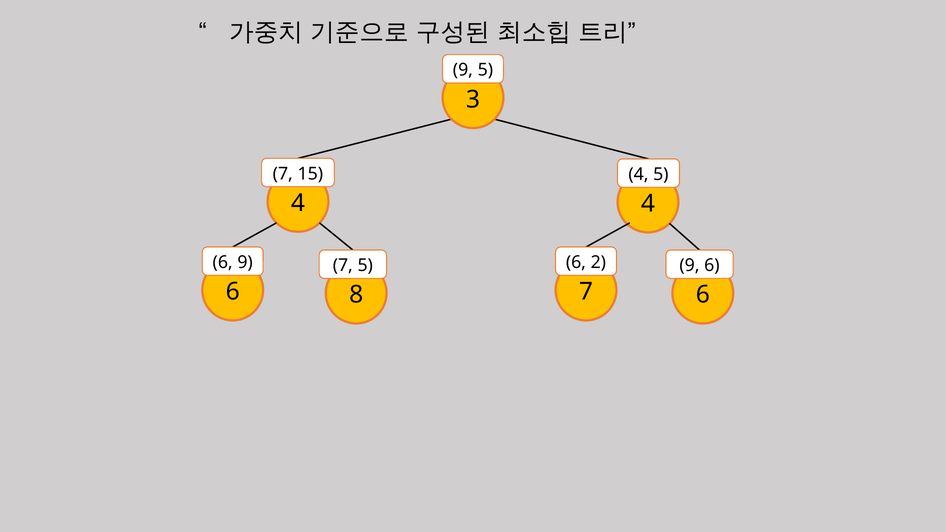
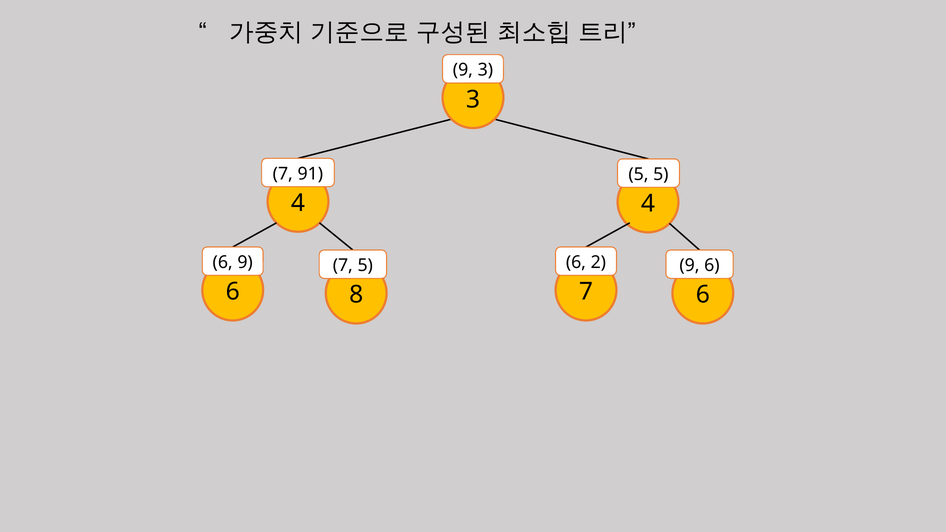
9 5: 5 -> 3
15: 15 -> 91
4 at (638, 174): 4 -> 5
